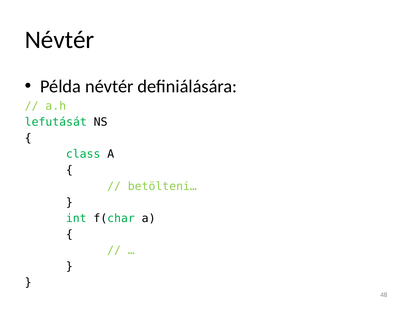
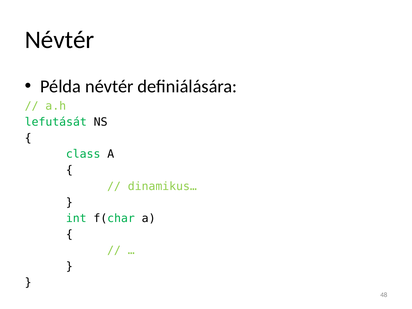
betölteni…: betölteni… -> dinamikus…
